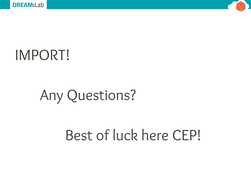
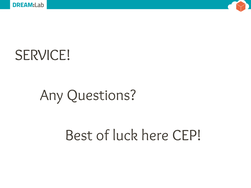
IMPORT: IMPORT -> SERVICE
